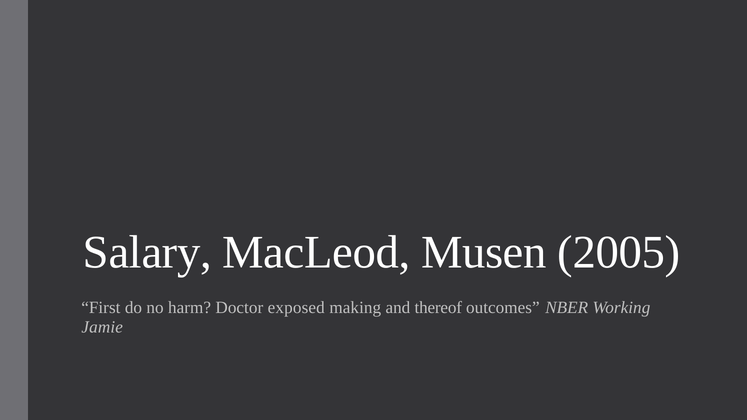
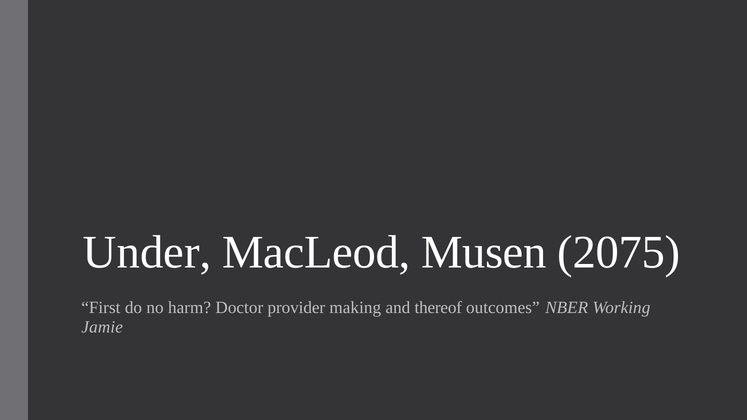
Salary: Salary -> Under
2005: 2005 -> 2075
exposed: exposed -> provider
